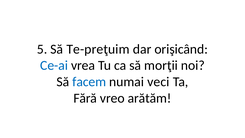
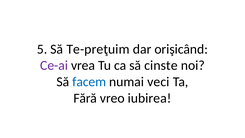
Ce-ai colour: blue -> purple
morţii: morţii -> cinste
arătăm: arătăm -> iubirea
